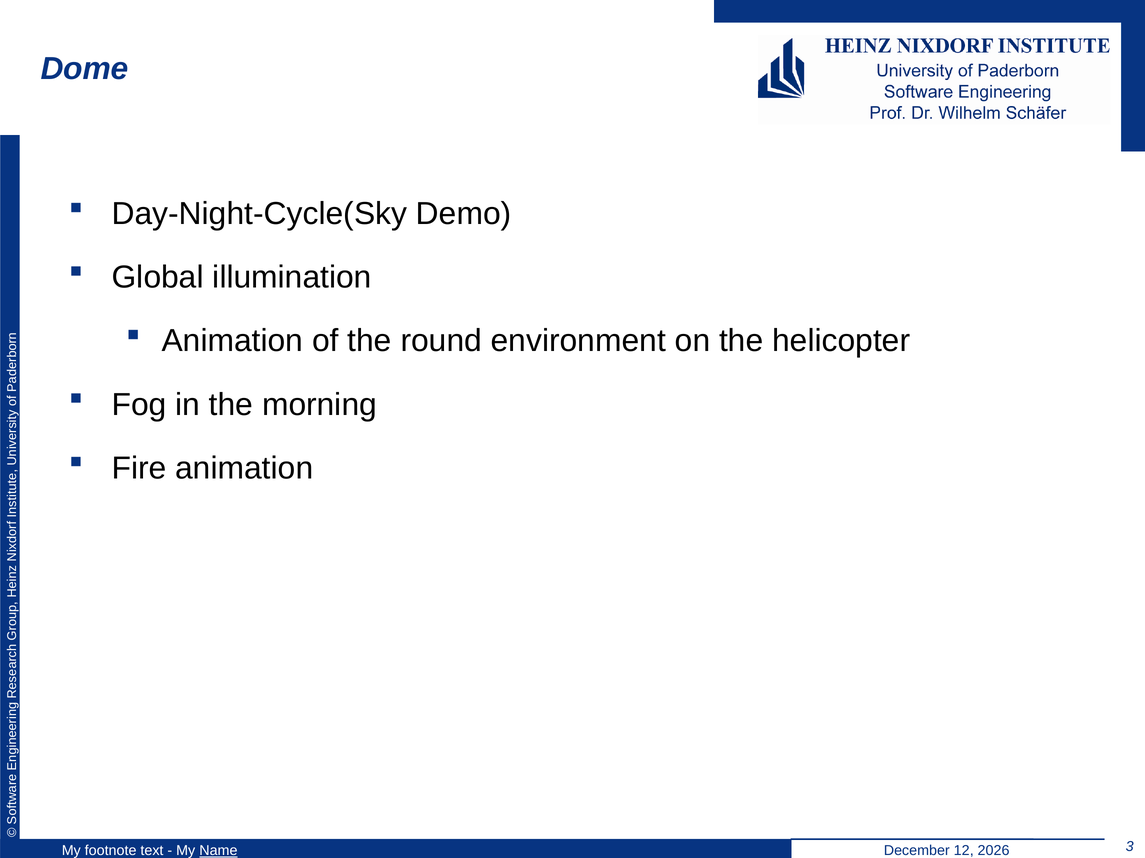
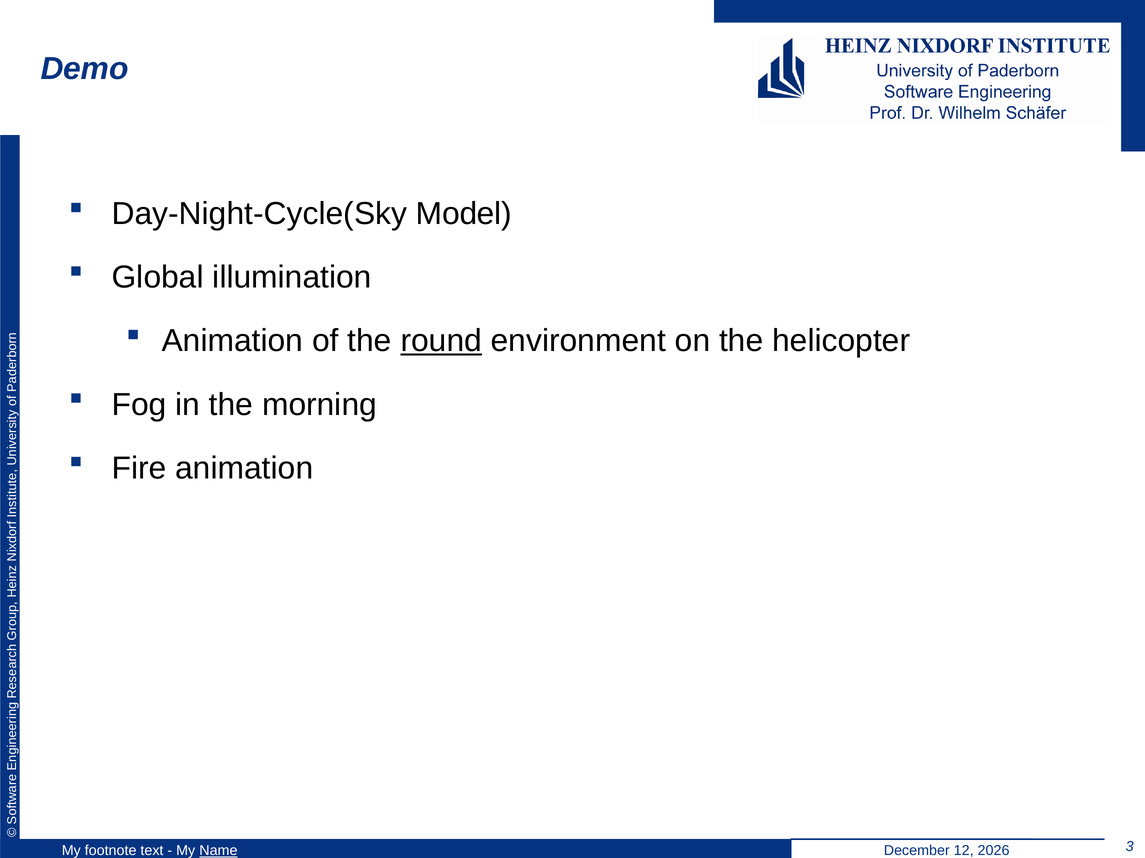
Dome: Dome -> Demo
Demo: Demo -> Model
round underline: none -> present
